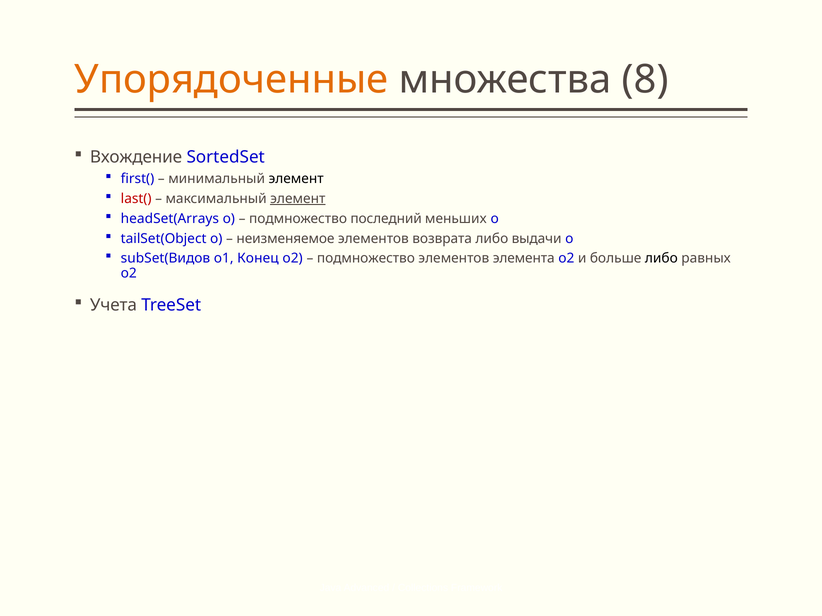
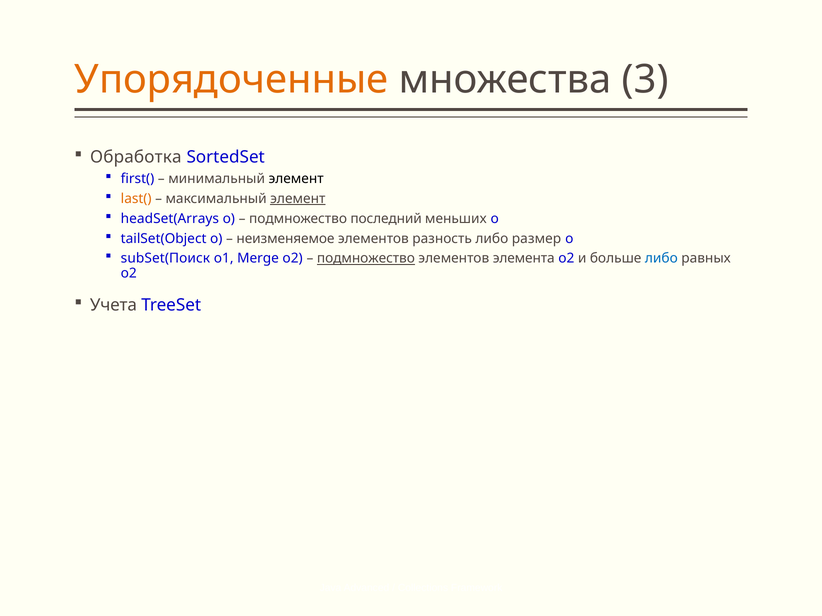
8: 8 -> 3
Вхождение: Вхождение -> Обработка
last( colour: red -> orange
возврата: возврата -> разность
выдачи: выдачи -> размер
subSet(Видов: subSet(Видов -> subSet(Поиск
Конец: Конец -> Merge
подмножество at (366, 259) underline: none -> present
либо at (661, 259) colour: black -> blue
